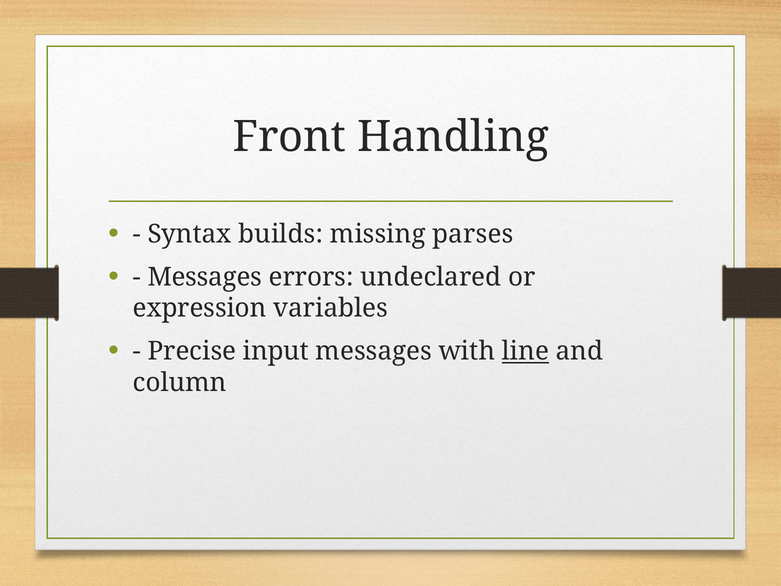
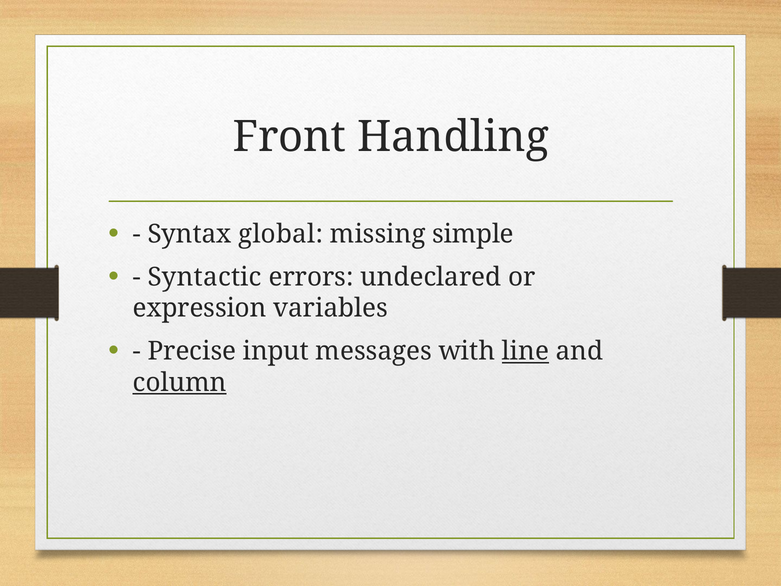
builds: builds -> global
parses: parses -> simple
Messages at (205, 277): Messages -> Syntactic
column underline: none -> present
